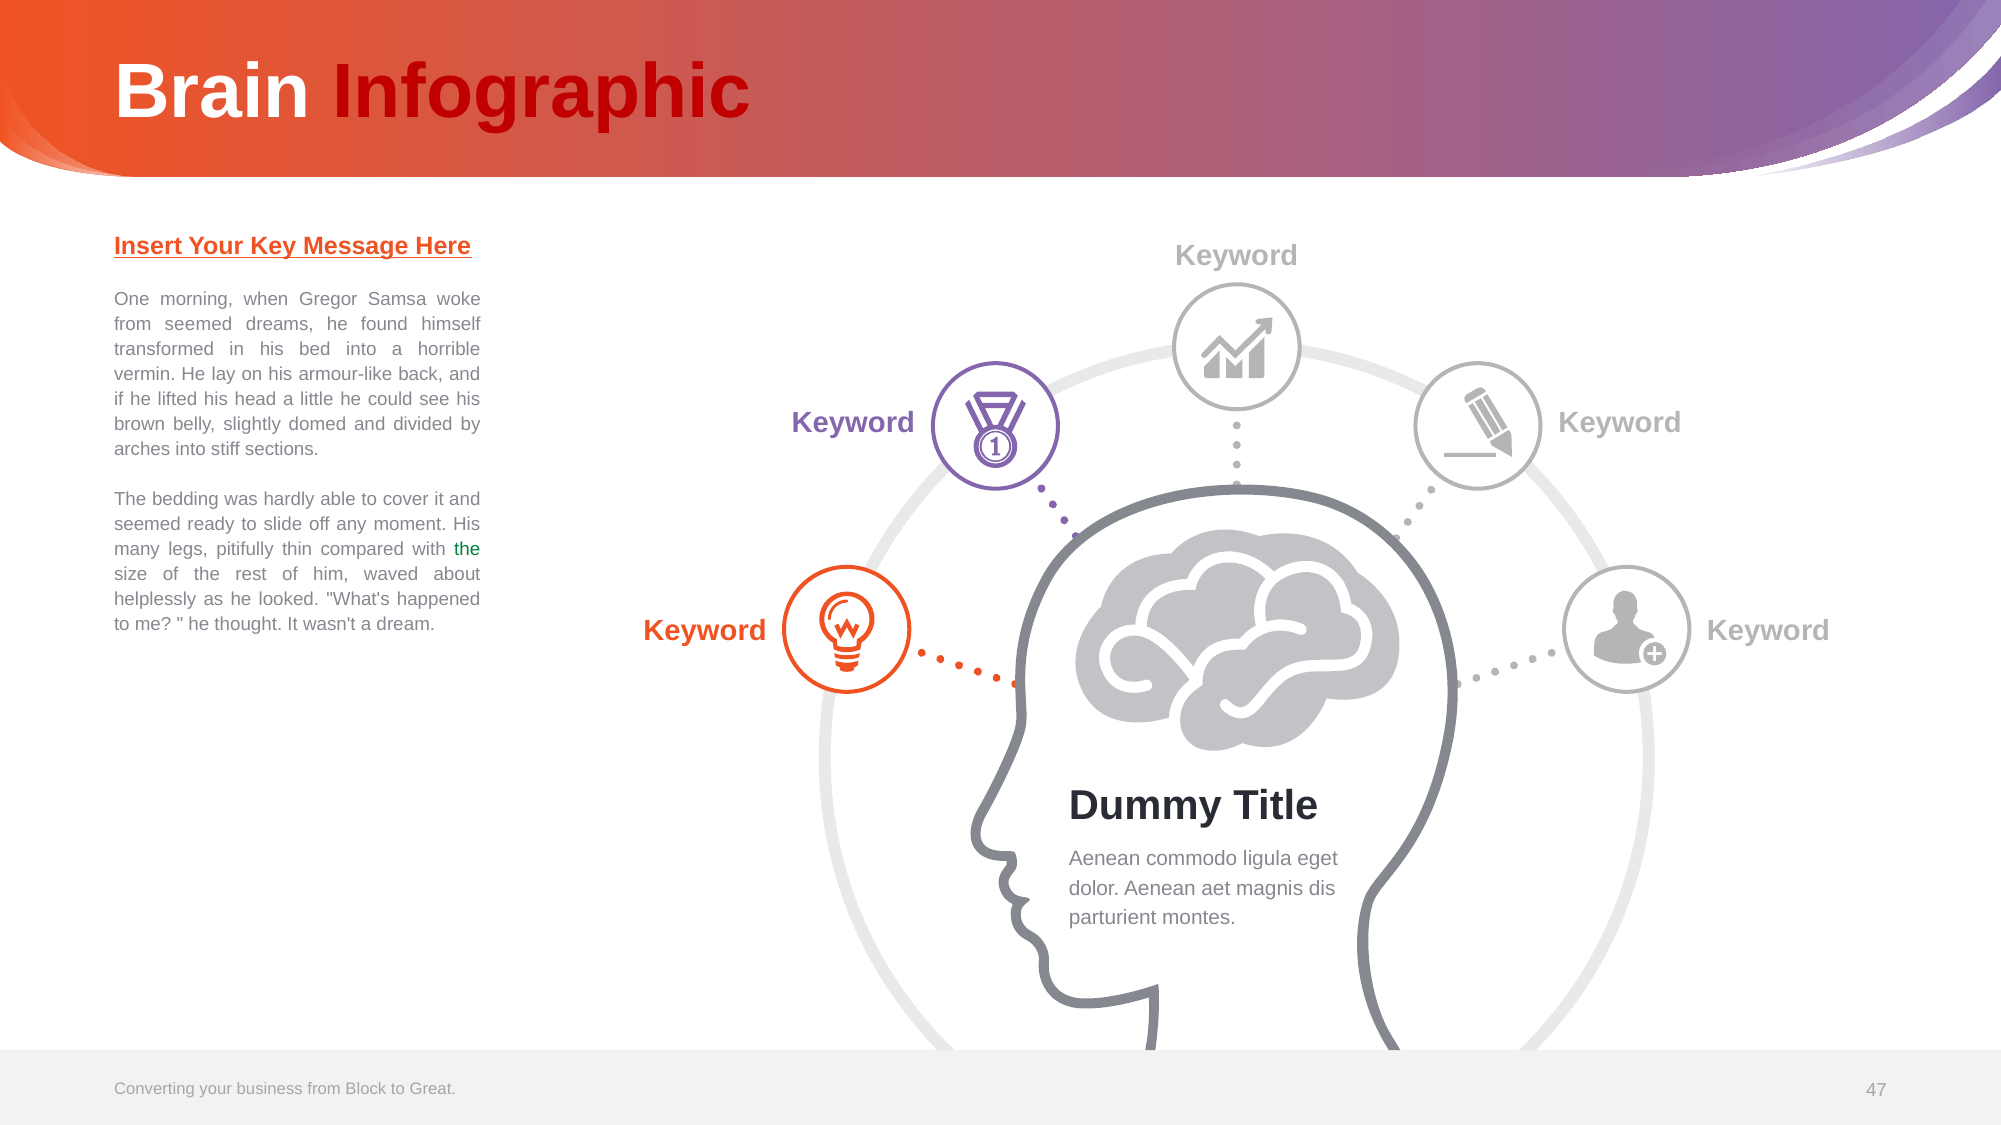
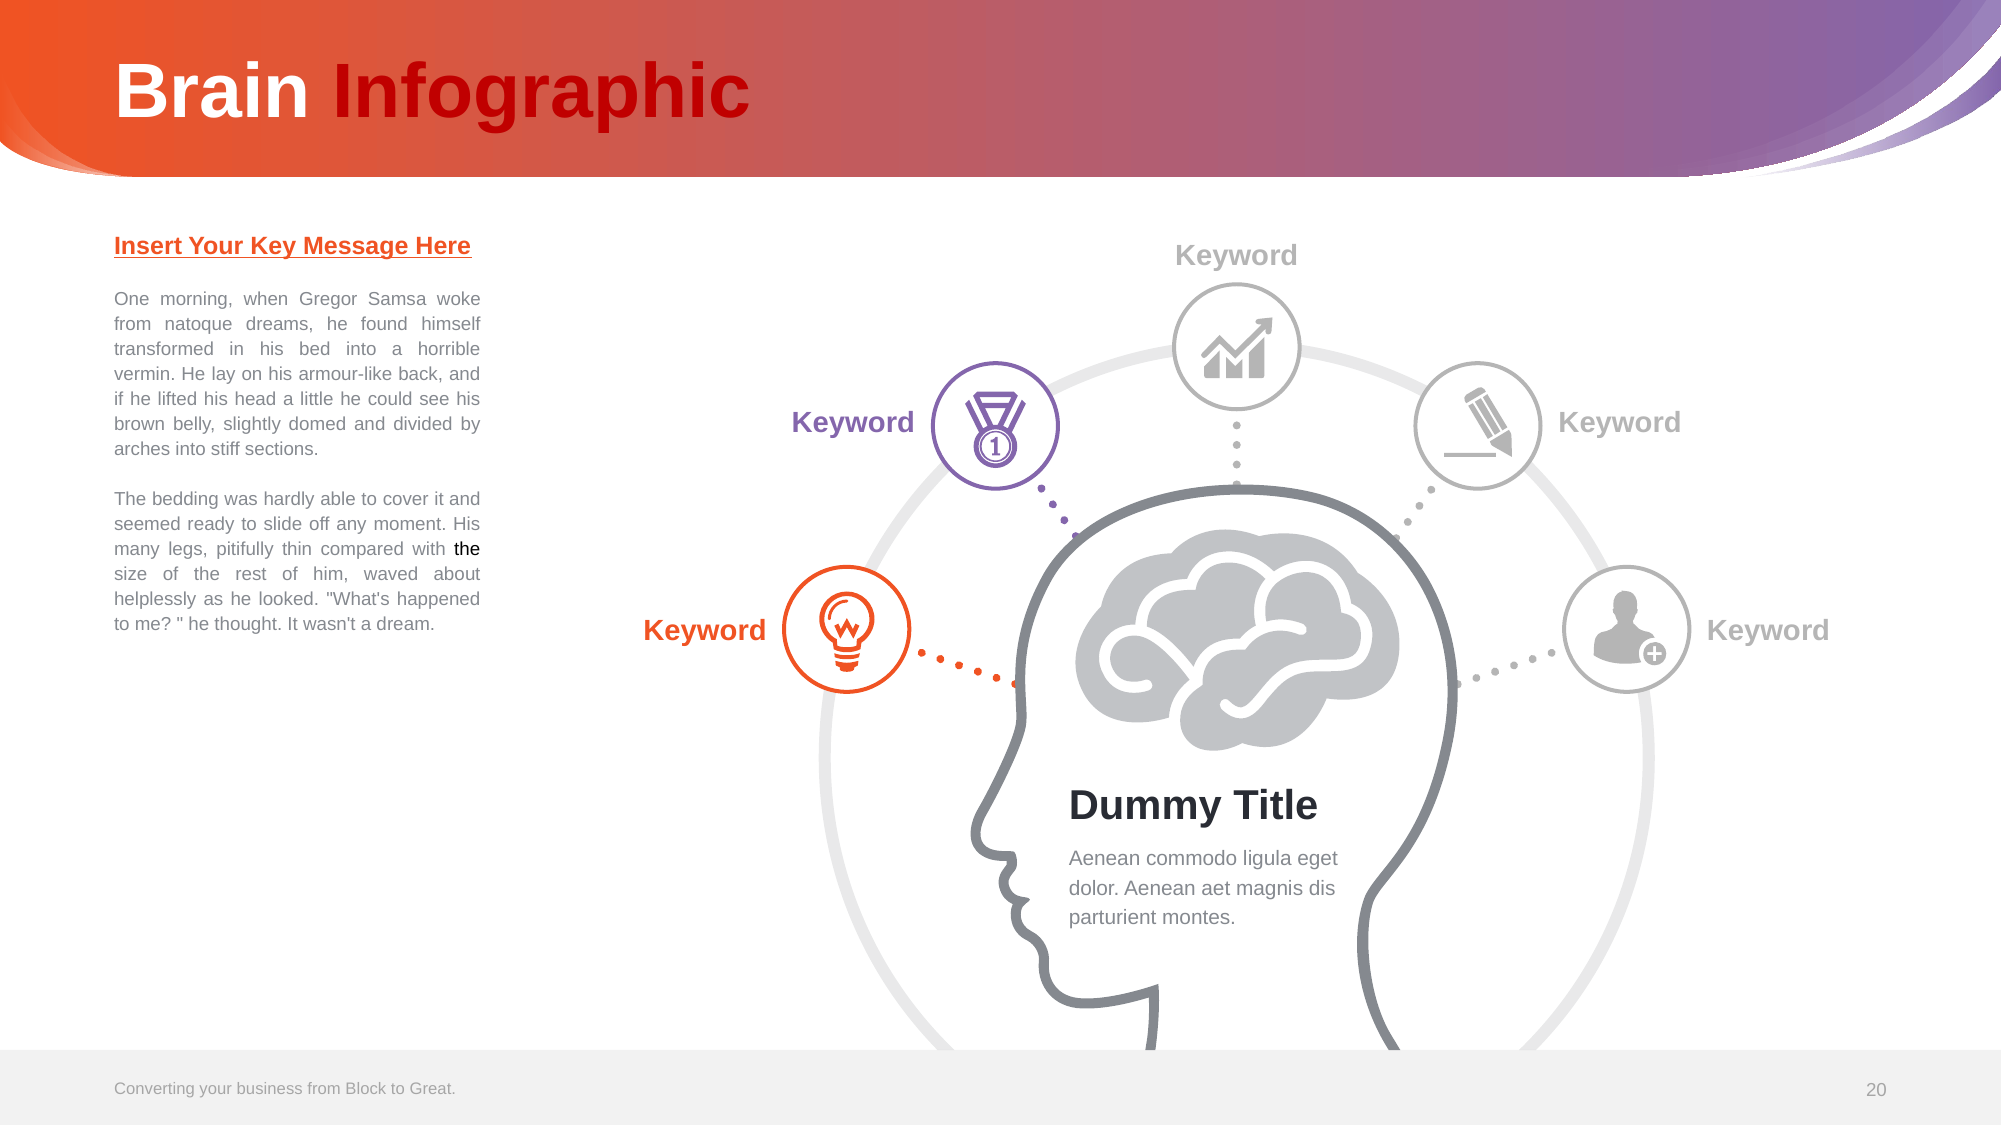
from seemed: seemed -> natoque
the at (467, 549) colour: green -> black
47: 47 -> 20
